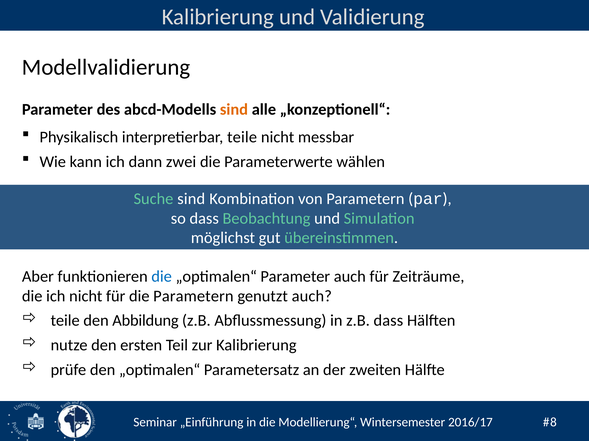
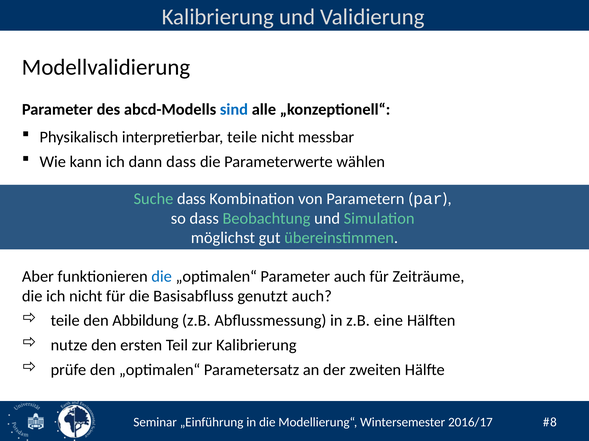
sind at (234, 109) colour: orange -> blue
dann zwei: zwei -> dass
Suche sind: sind -> dass
die Parametern: Parametern -> Basisabfluss
z.B dass: dass -> eine
